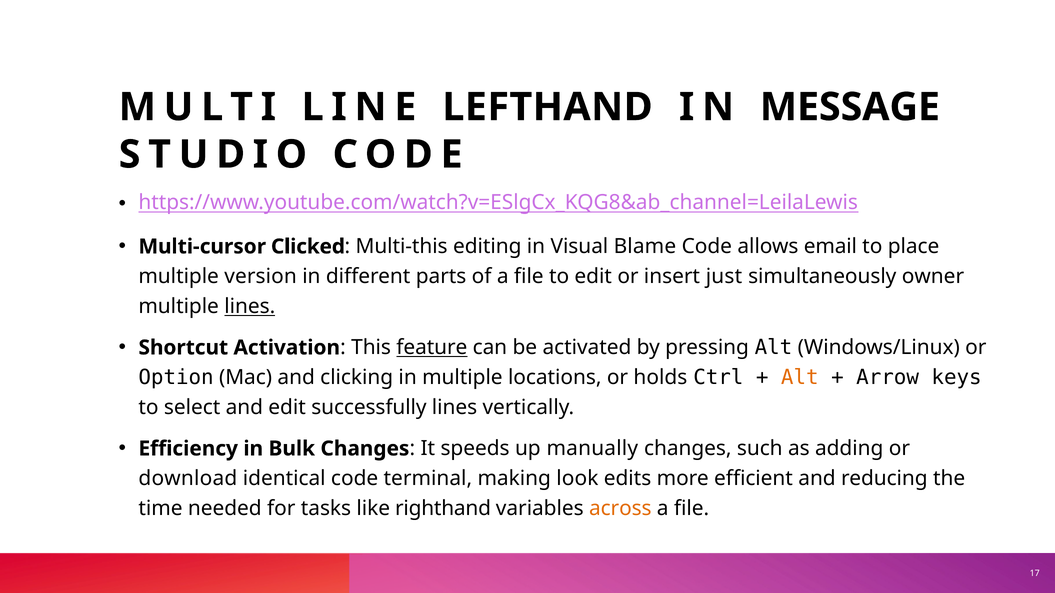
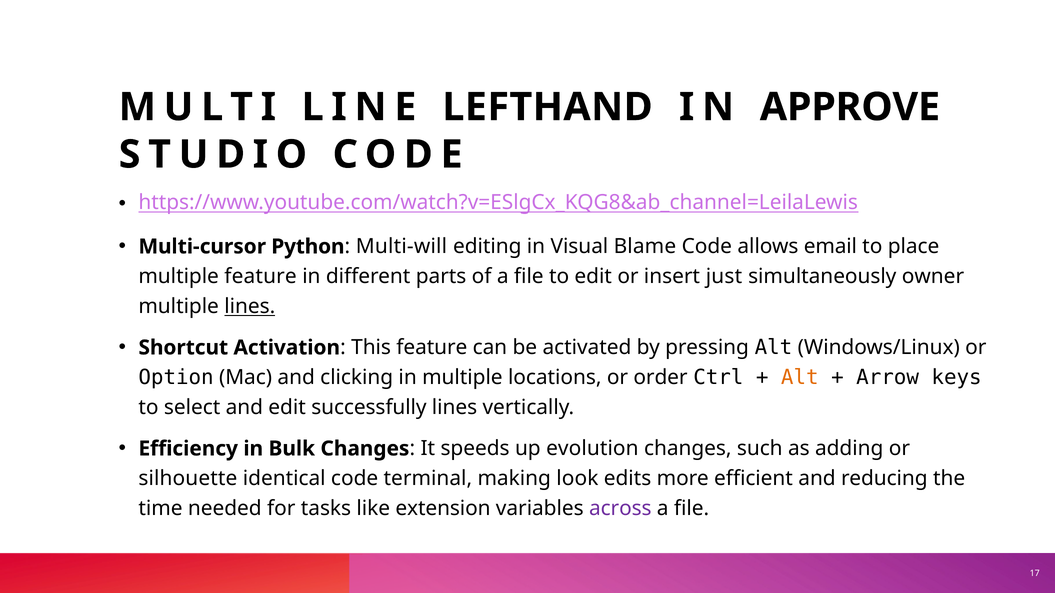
MESSAGE: MESSAGE -> APPROVE
Clicked: Clicked -> Python
Multi-this: Multi-this -> Multi-will
multiple version: version -> feature
feature at (432, 348) underline: present -> none
holds: holds -> order
manually: manually -> evolution
download: download -> silhouette
righthand: righthand -> extension
across colour: orange -> purple
